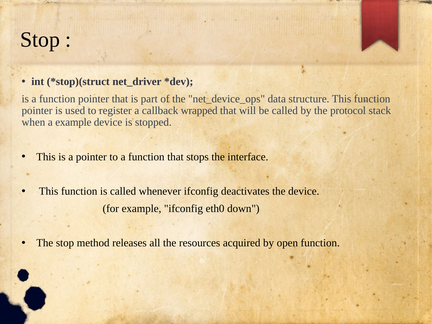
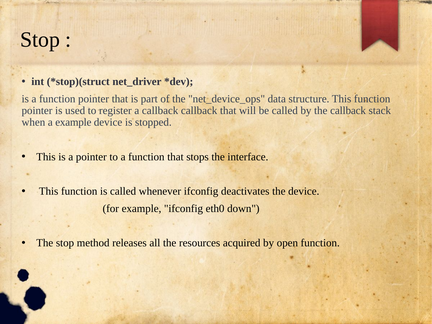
callback wrapped: wrapped -> callback
the protocol: protocol -> callback
